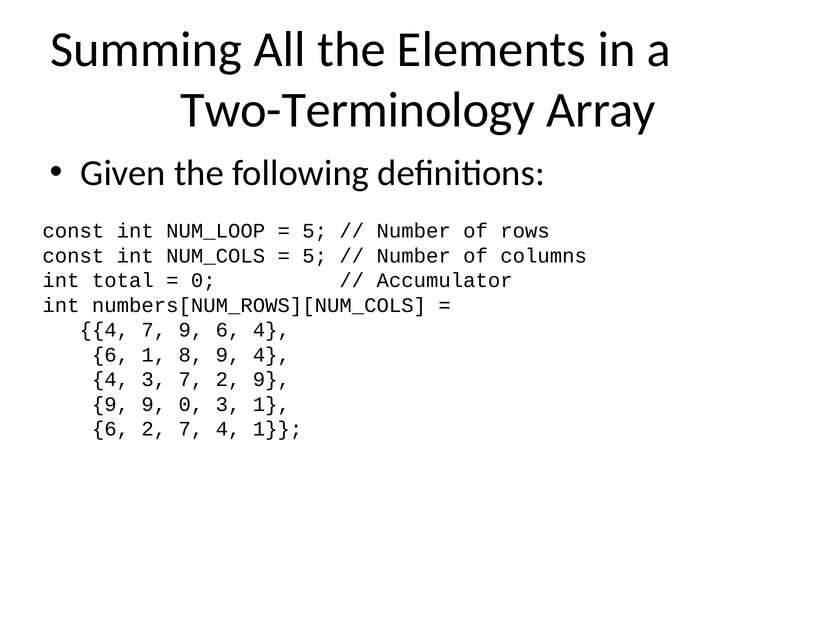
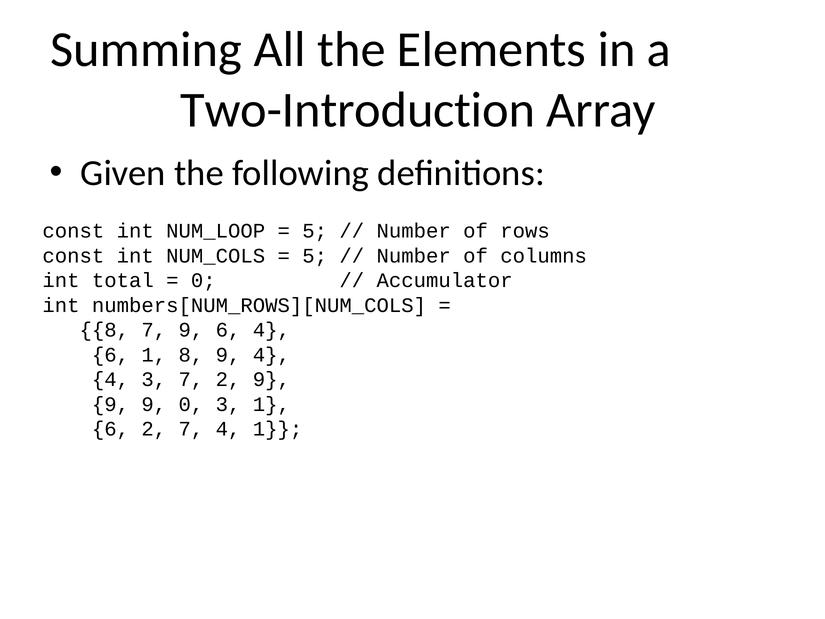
Two-Terminology: Two-Terminology -> Two-Introduction
4 at (104, 330): 4 -> 8
